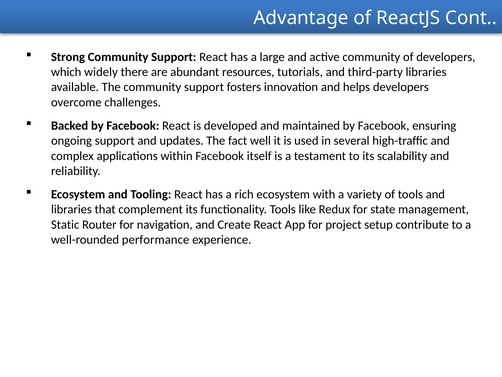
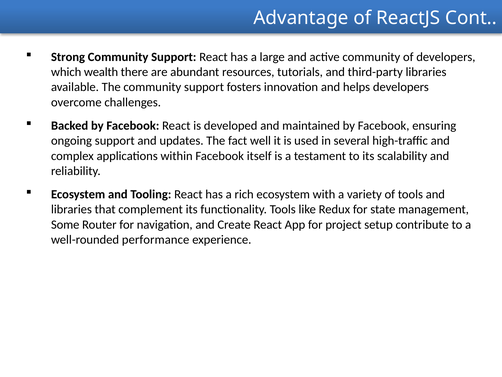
widely: widely -> wealth
Static: Static -> Some
